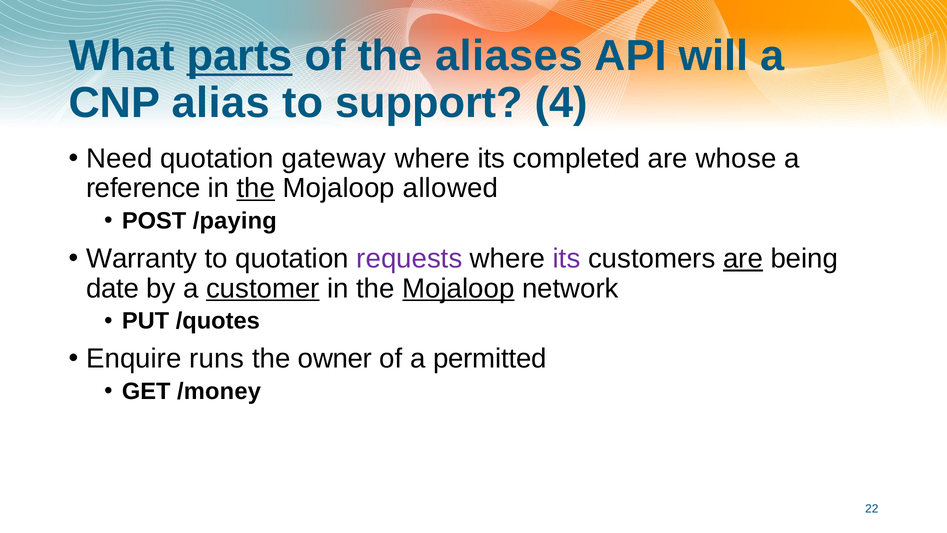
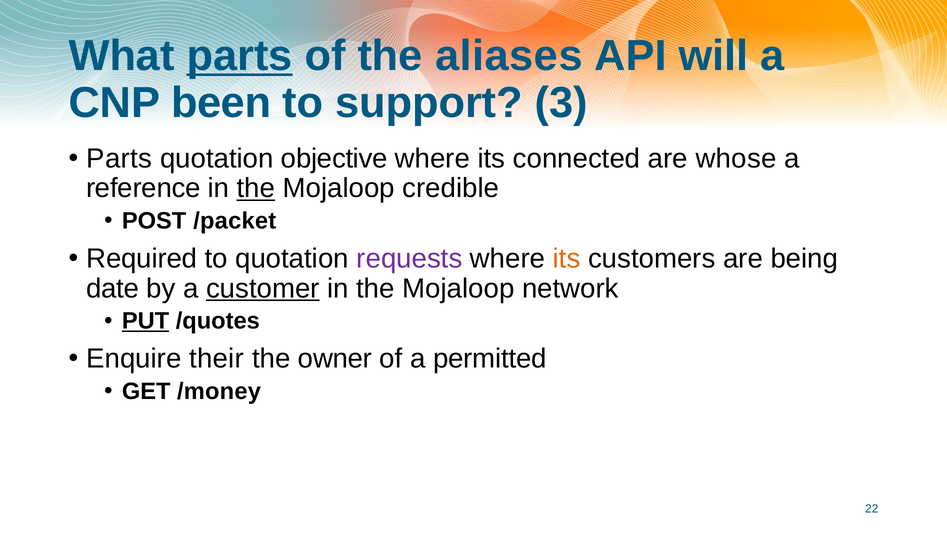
alias: alias -> been
4: 4 -> 3
Need at (119, 158): Need -> Parts
gateway: gateway -> objective
completed: completed -> connected
allowed: allowed -> credible
/paying: /paying -> /packet
Warranty: Warranty -> Required
its at (567, 258) colour: purple -> orange
are at (743, 258) underline: present -> none
Mojaloop at (458, 288) underline: present -> none
PUT underline: none -> present
runs: runs -> their
